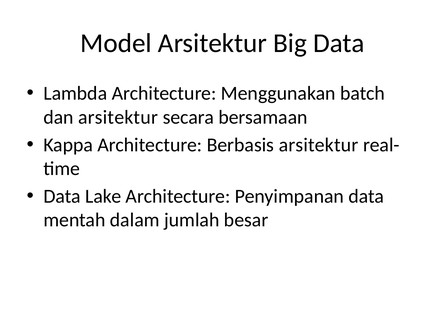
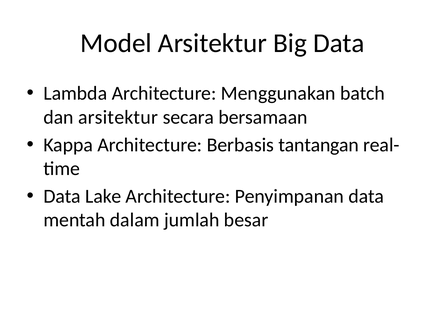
Berbasis arsitektur: arsitektur -> tantangan
